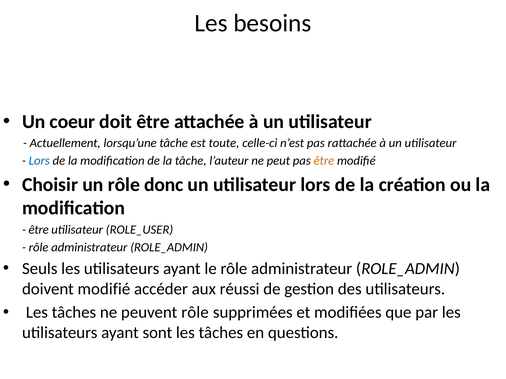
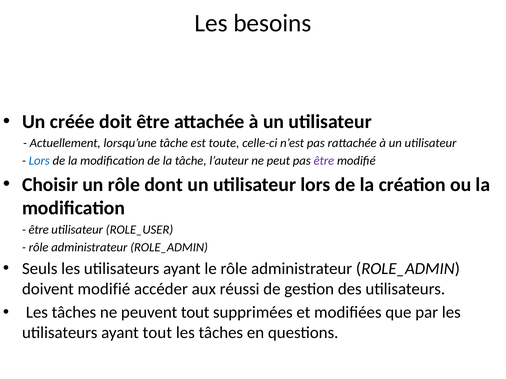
coeur: coeur -> créée
être at (324, 161) colour: orange -> purple
donc: donc -> dont
peuvent rôle: rôle -> tout
ayant sont: sont -> tout
